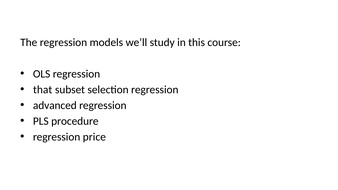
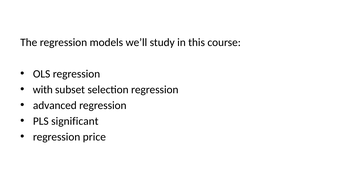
that: that -> with
procedure: procedure -> significant
